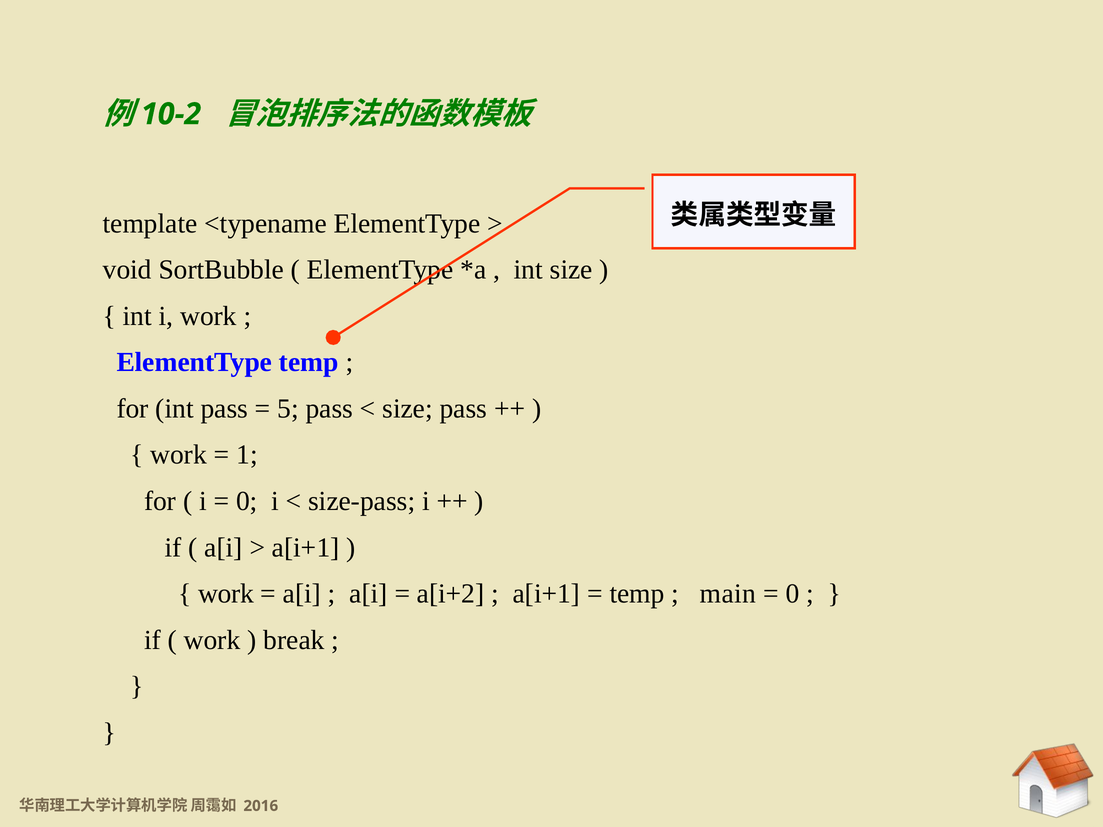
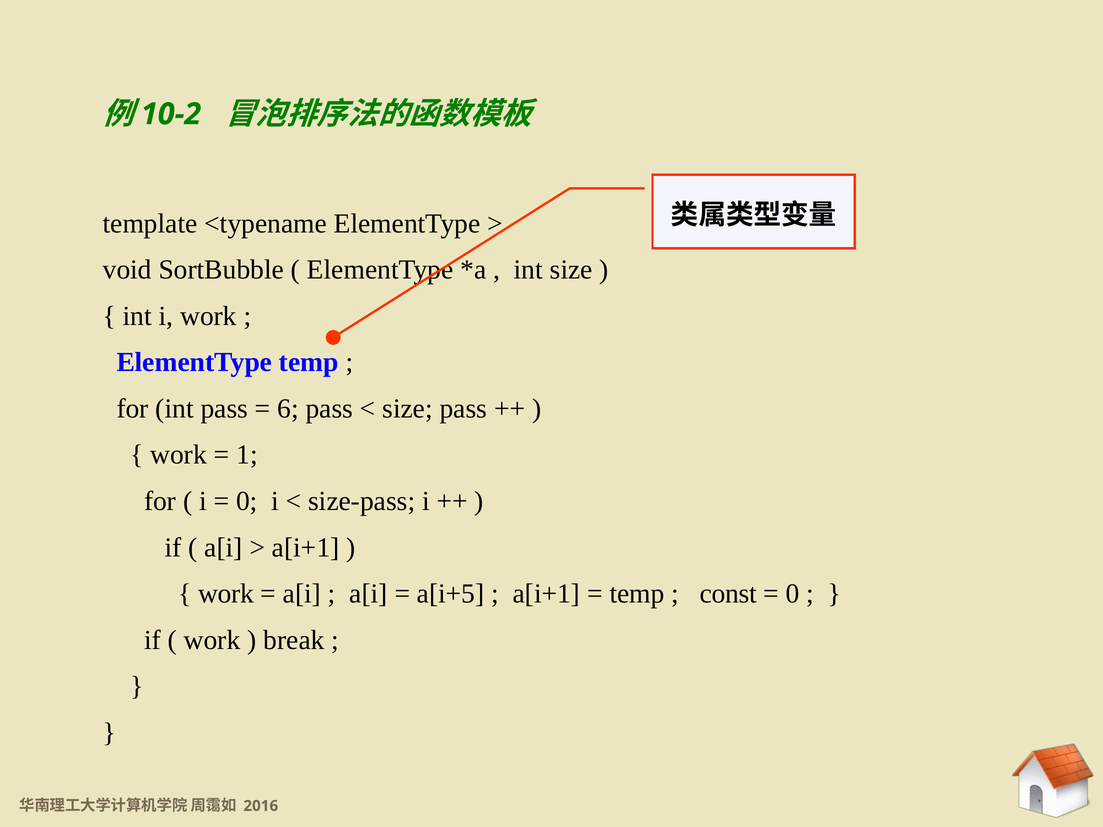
5: 5 -> 6
a[i+2: a[i+2 -> a[i+5
main: main -> const
